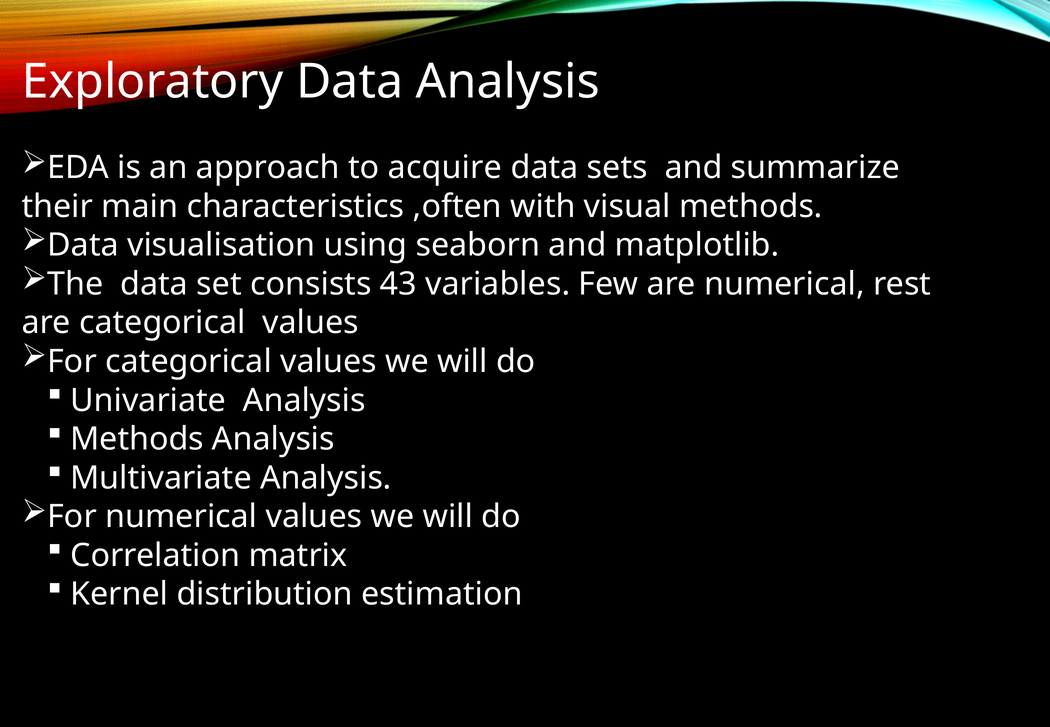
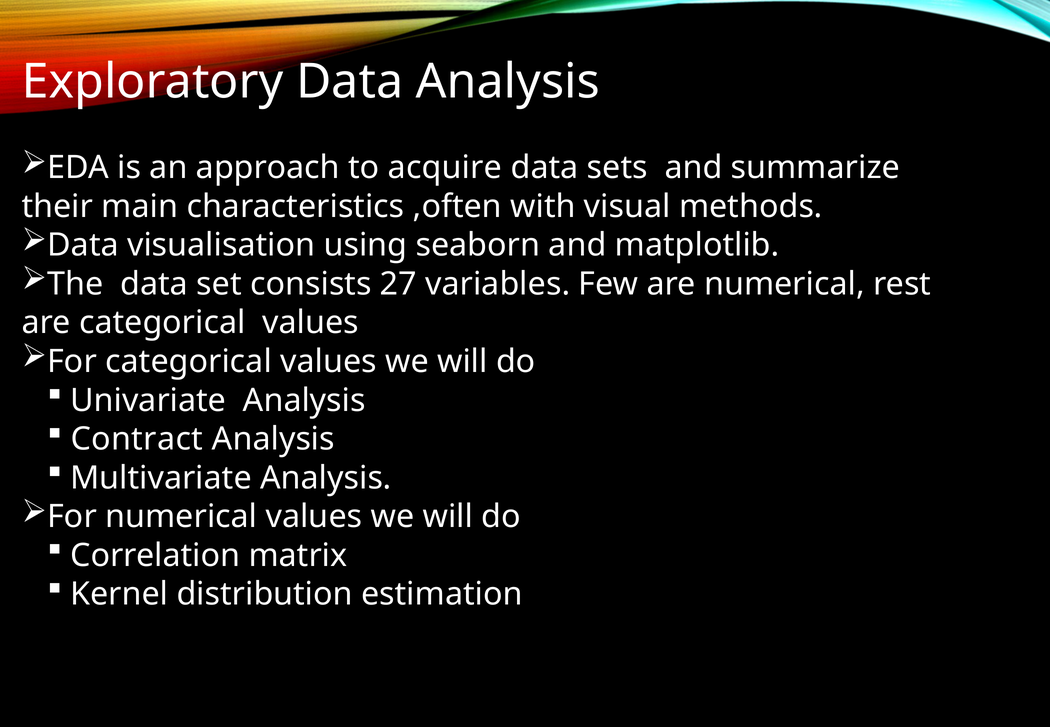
43: 43 -> 27
Methods at (137, 439): Methods -> Contract
